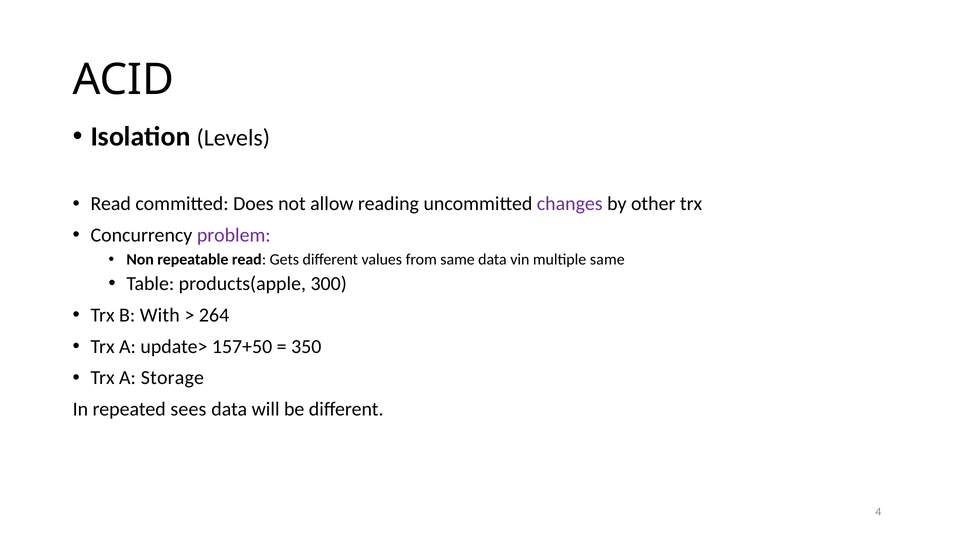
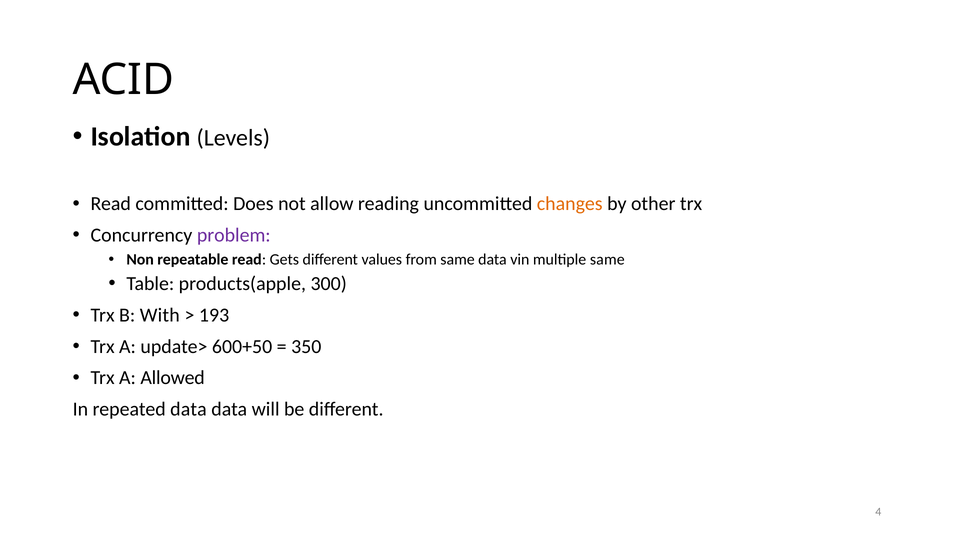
changes colour: purple -> orange
264: 264 -> 193
157+50: 157+50 -> 600+50
Storage: Storage -> Allowed
repeated sees: sees -> data
